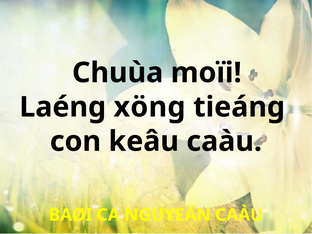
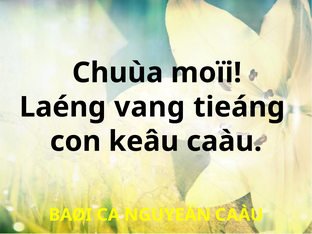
xöng: xöng -> vang
